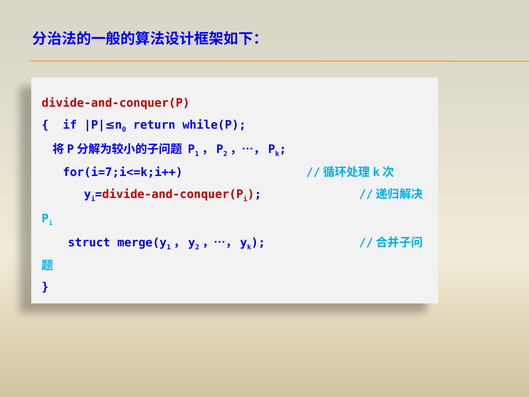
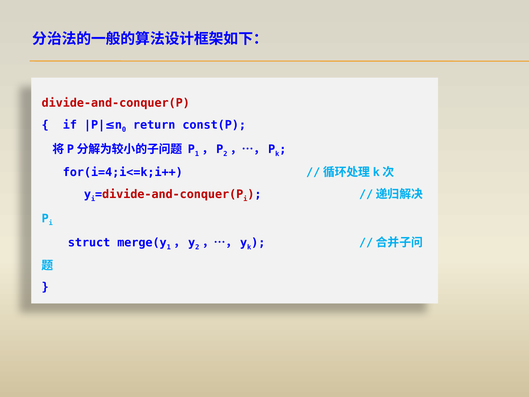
while(P: while(P -> const(P
for(i=7;i<=k;i++: for(i=7;i<=k;i++ -> for(i=4;i<=k;i++
